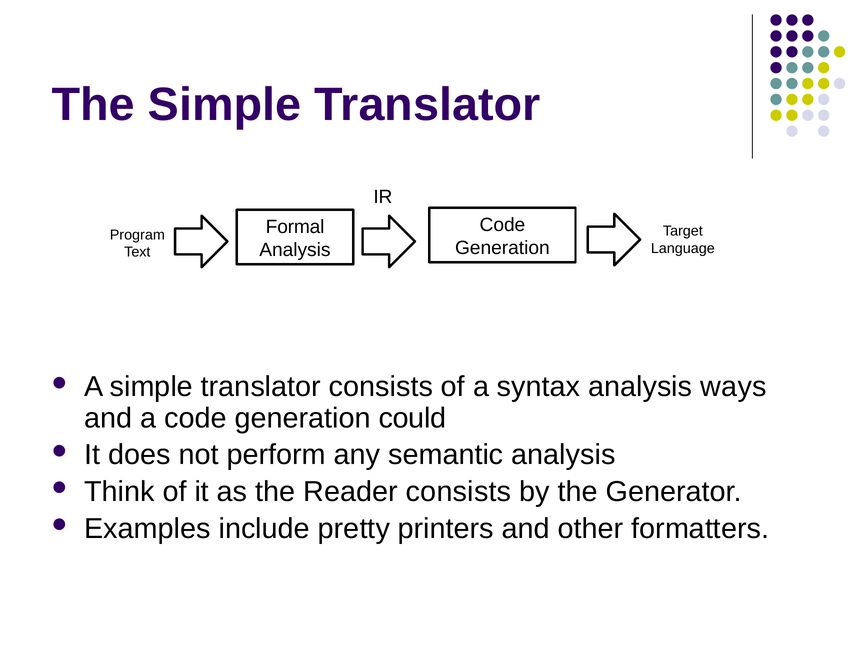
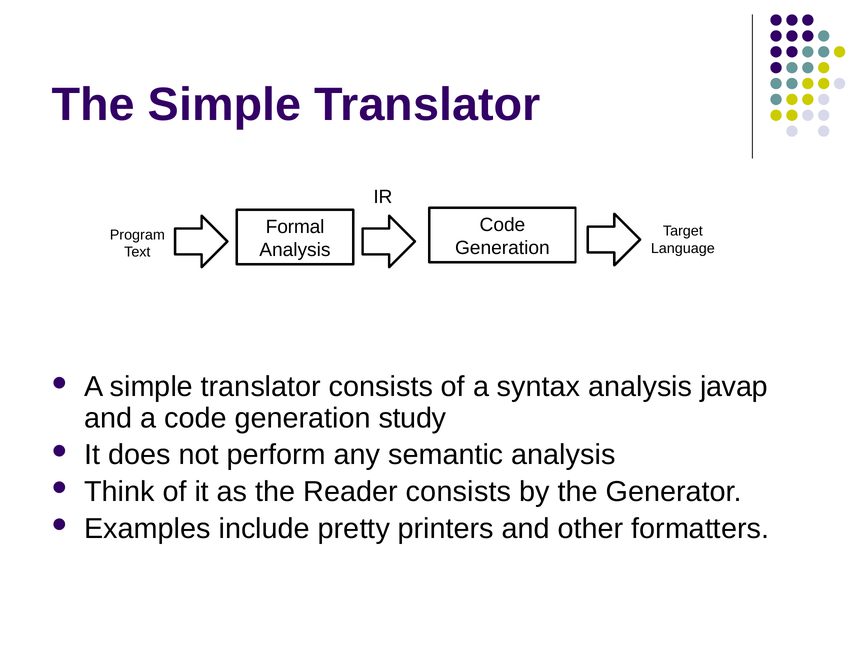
ways: ways -> javap
could: could -> study
